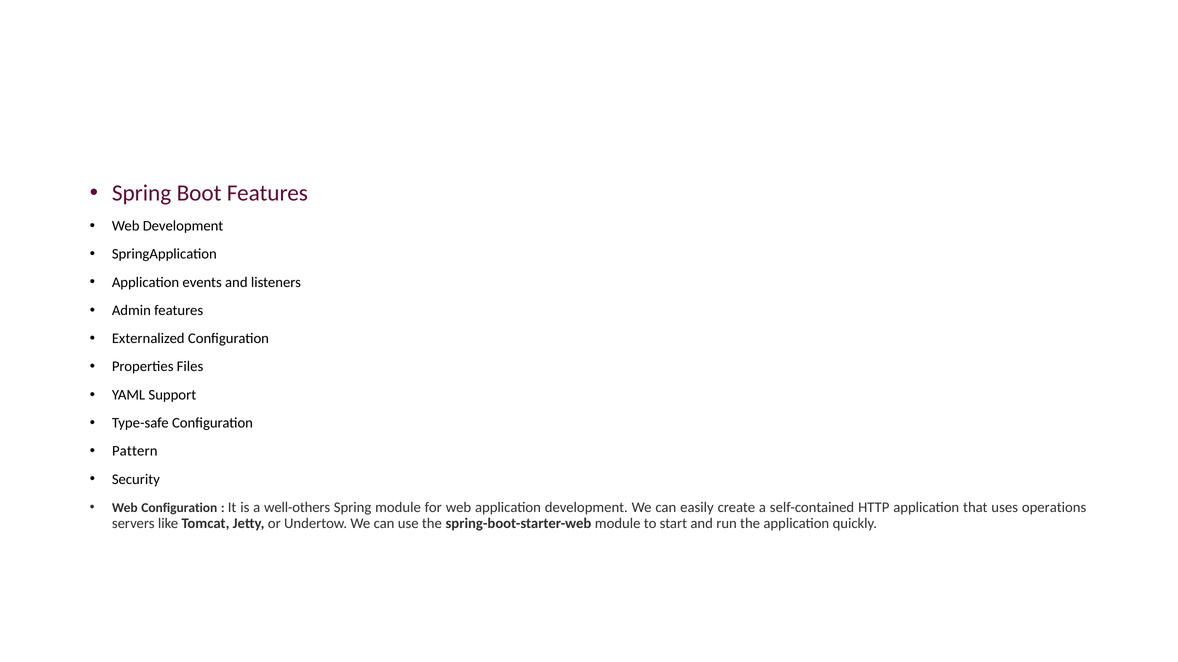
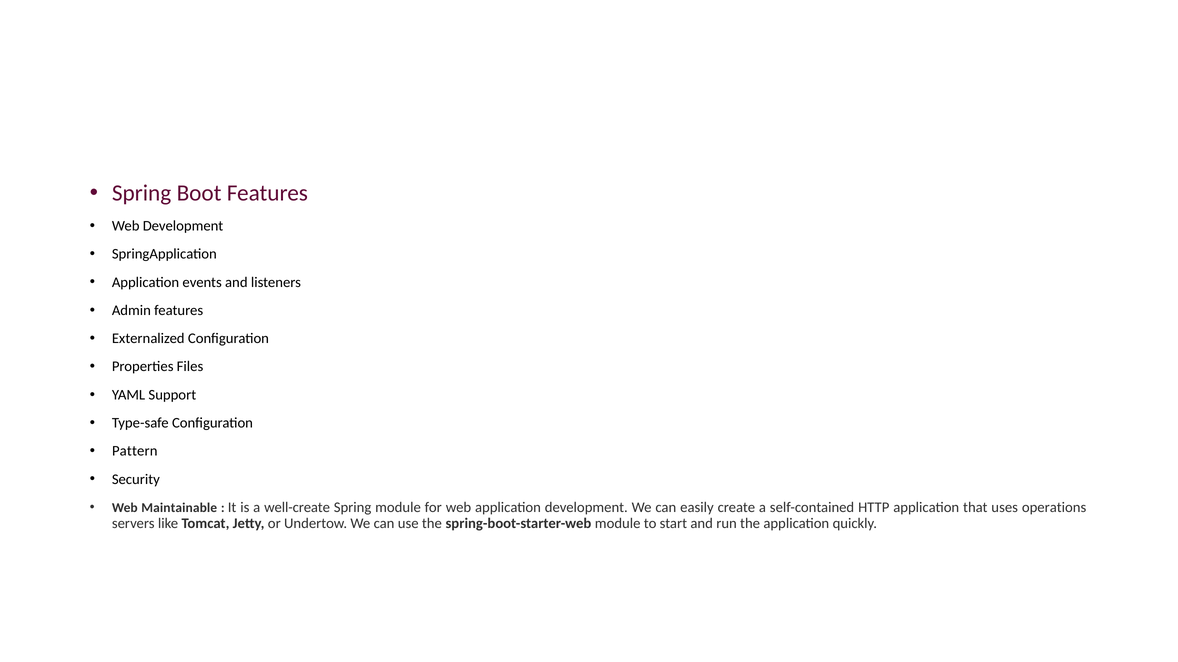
Web Configuration: Configuration -> Maintainable
well-others: well-others -> well-create
